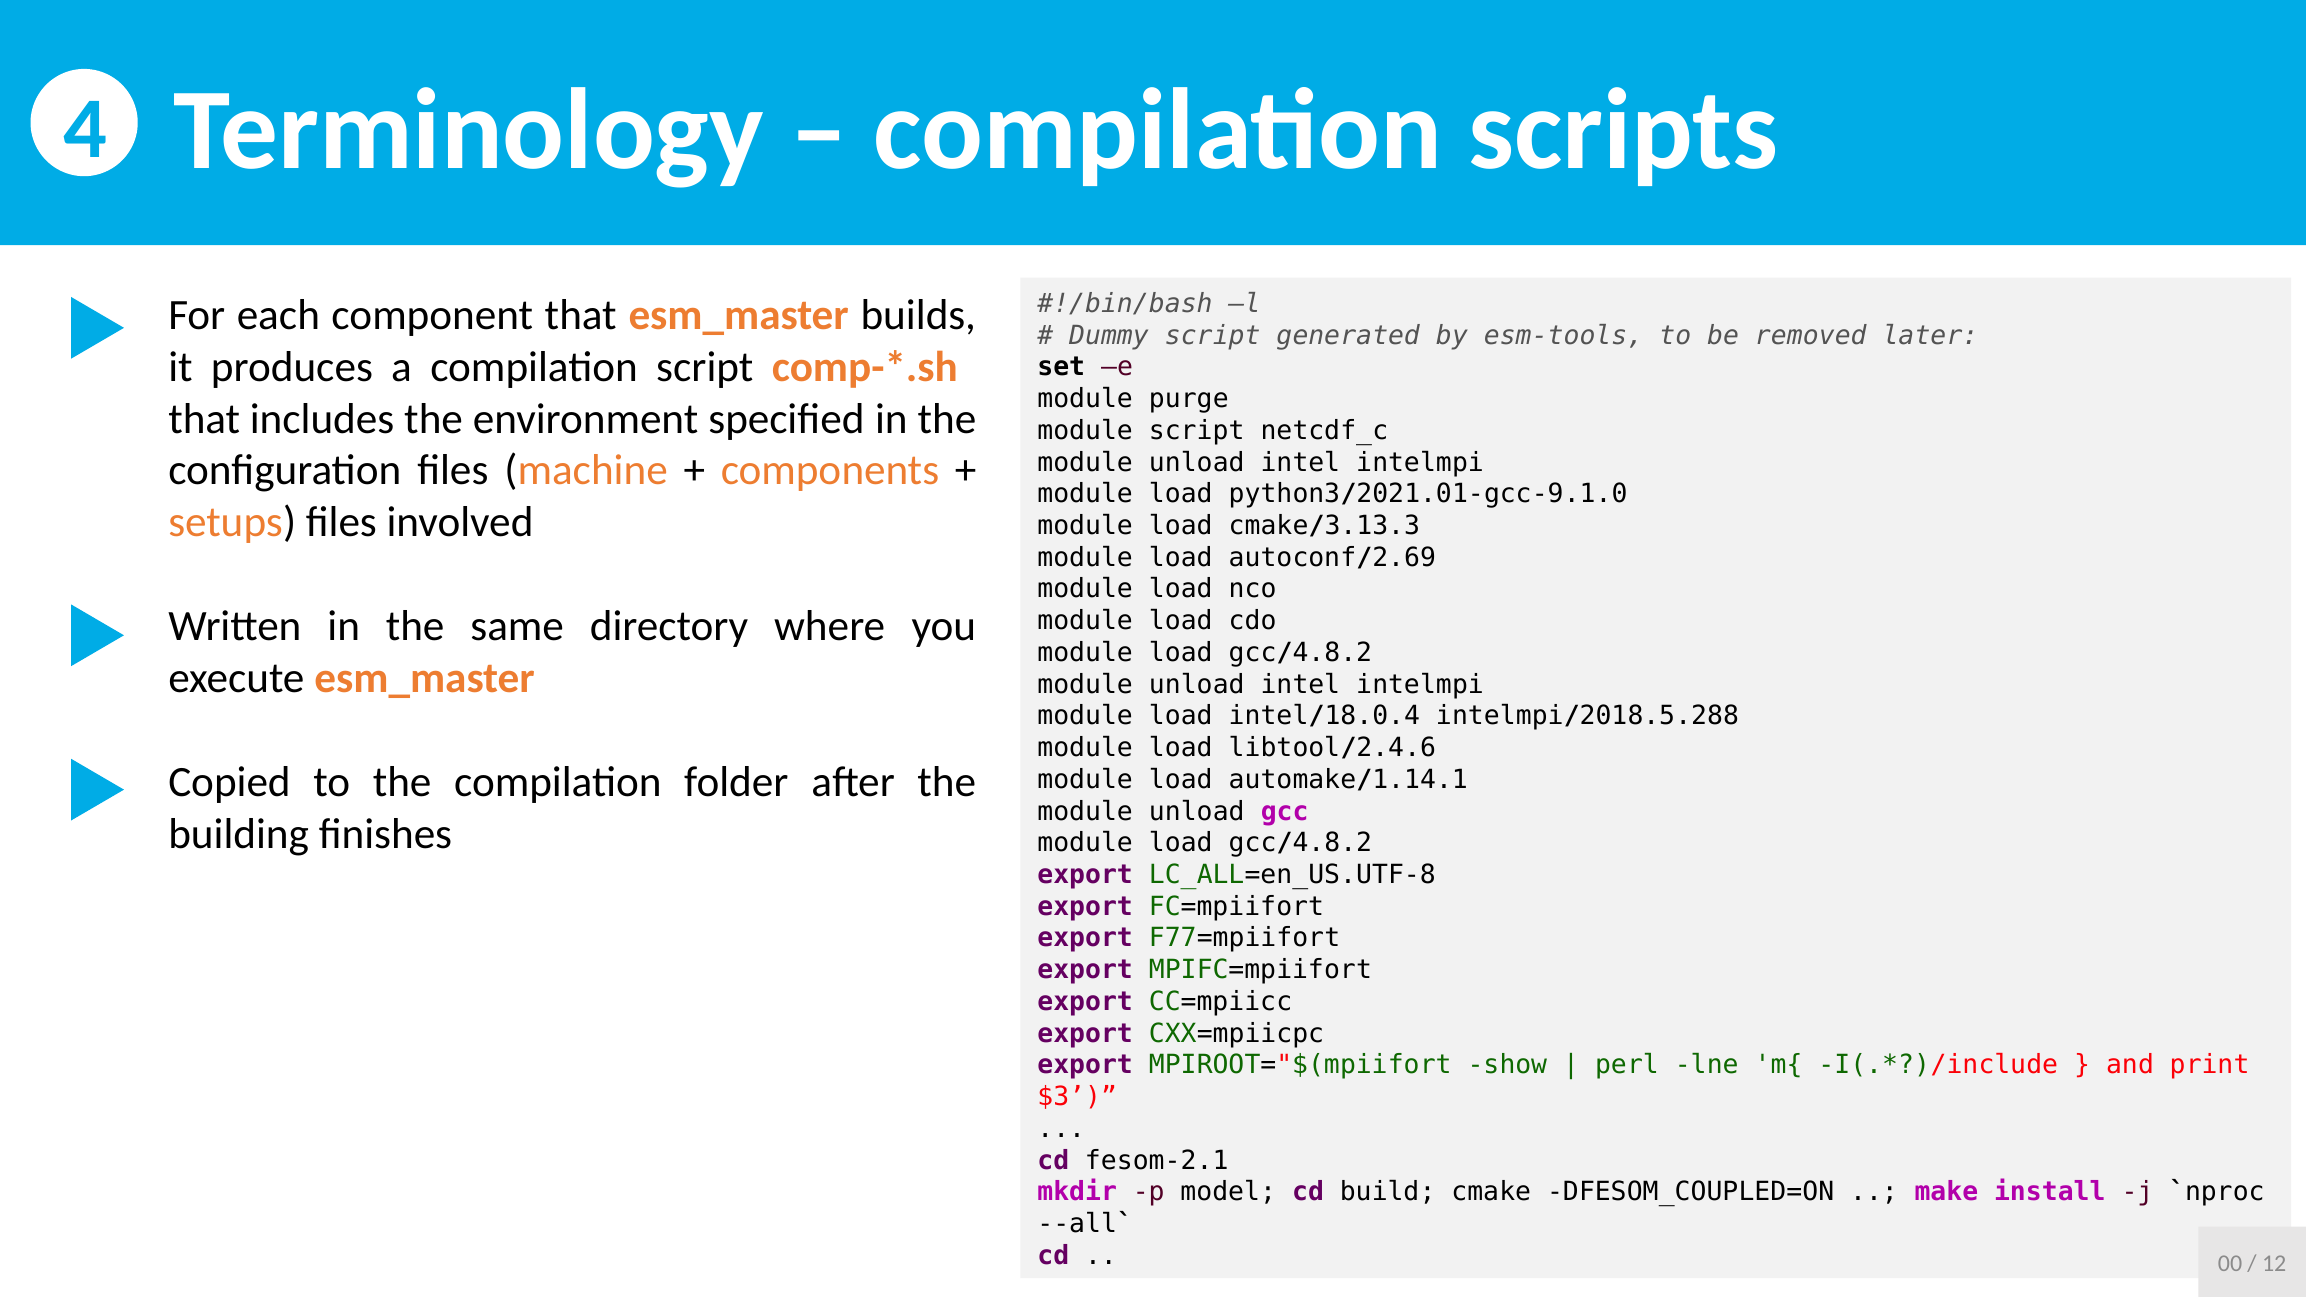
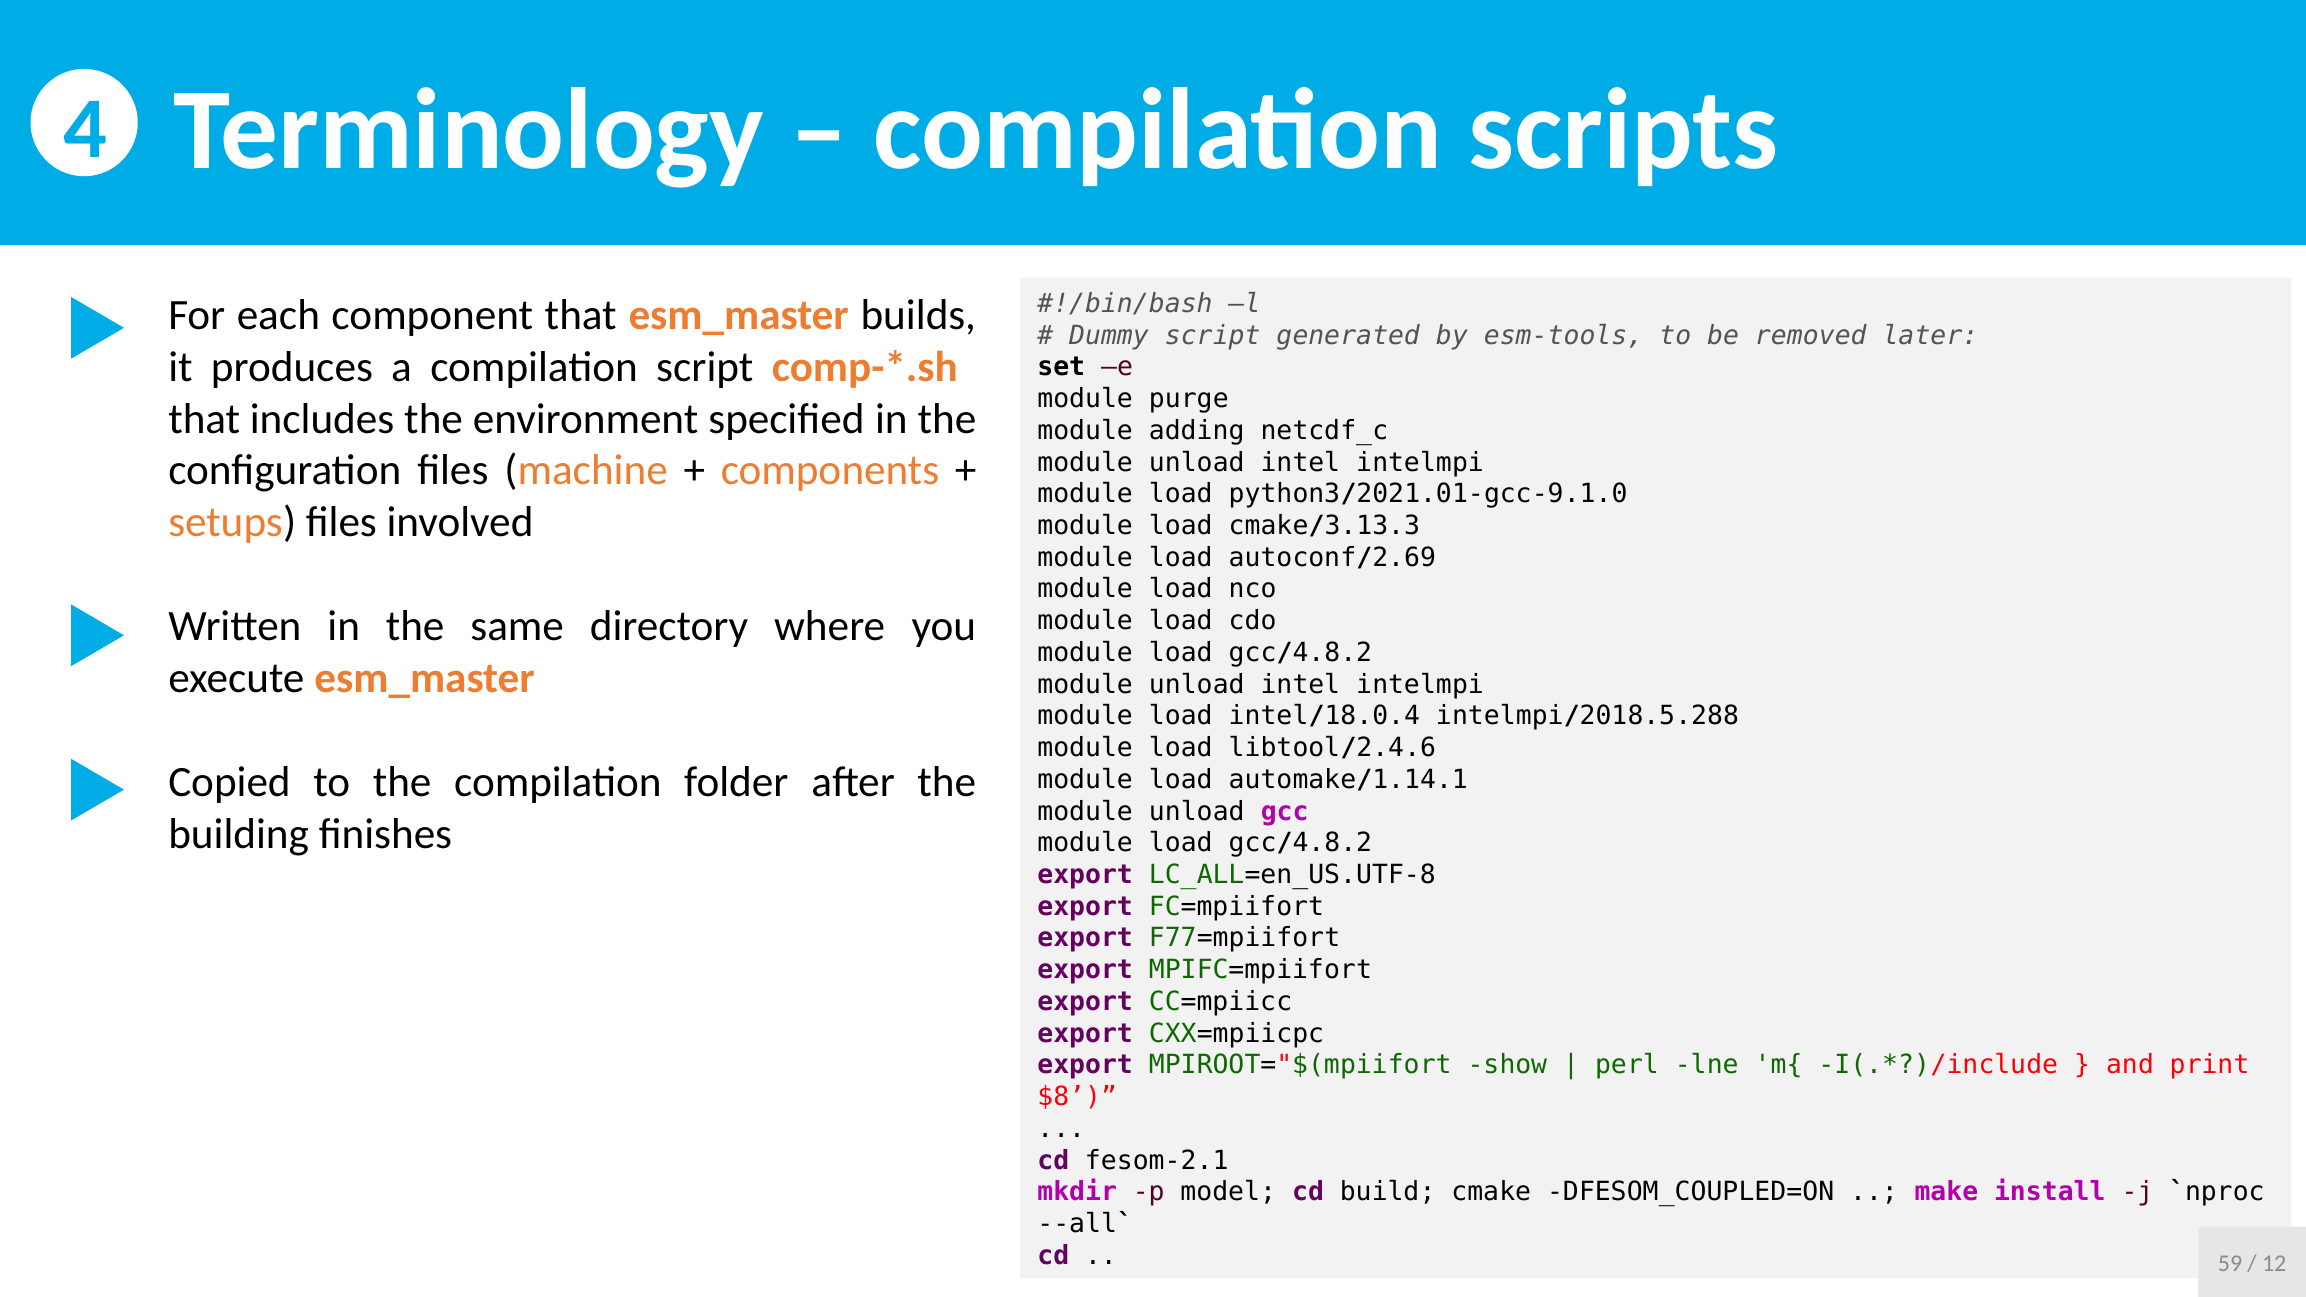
module script: script -> adding
$3: $3 -> $8
00: 00 -> 59
